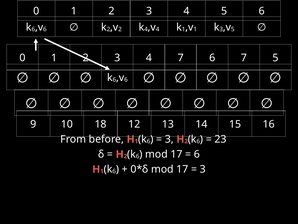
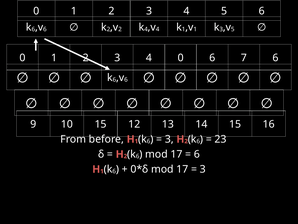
4 7: 7 -> 0
7 5: 5 -> 6
10 18: 18 -> 15
